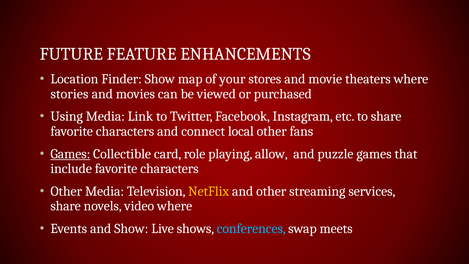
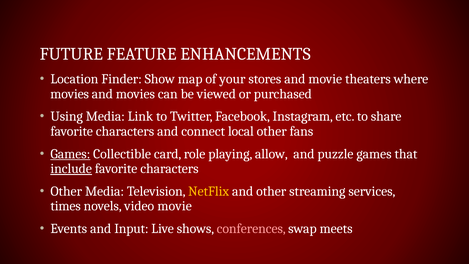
stories at (69, 94): stories -> movies
include underline: none -> present
share at (66, 206): share -> times
video where: where -> movie
and Show: Show -> Input
conferences colour: light blue -> pink
